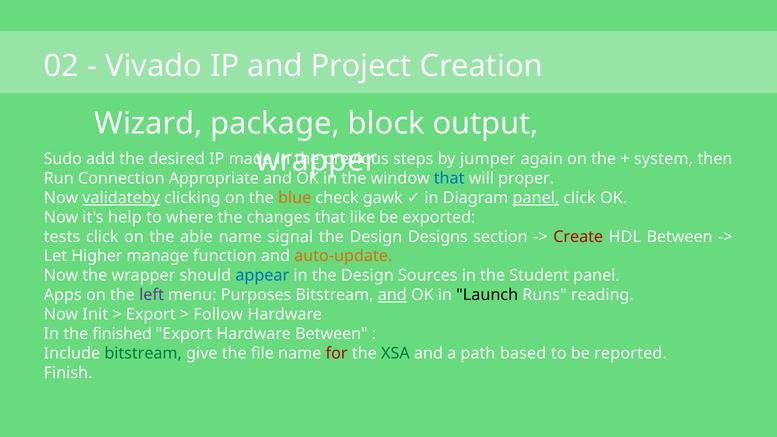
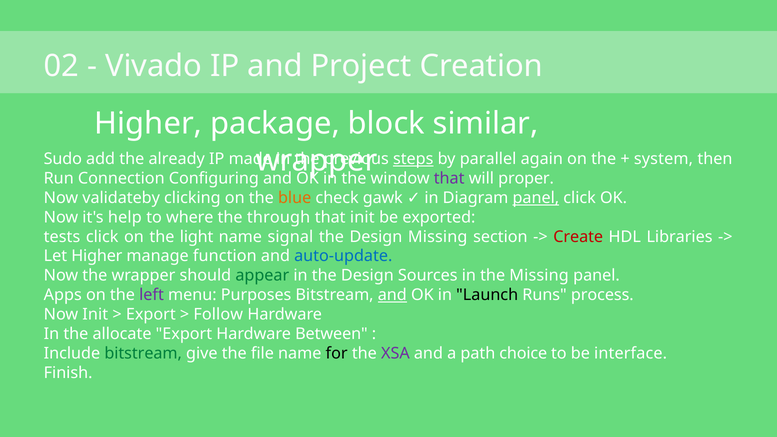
Wizard at (148, 123): Wizard -> Higher
output: output -> similar
desired: desired -> already
steps underline: none -> present
jumper: jumper -> parallel
Appropriate: Appropriate -> Configuring
that at (449, 178) colour: blue -> purple
validateby underline: present -> none
changes: changes -> through
that like: like -> init
able: able -> light
Design Designs: Designs -> Missing
HDL Between: Between -> Libraries
auto-update colour: orange -> blue
appear colour: blue -> green
the Student: Student -> Missing
reading: reading -> process
finished: finished -> allocate
for colour: red -> black
XSA colour: green -> purple
based: based -> choice
reported: reported -> interface
